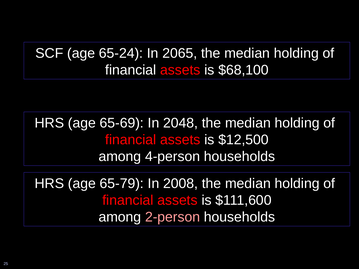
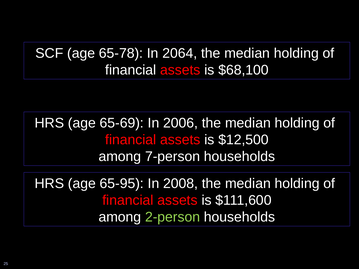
65-24: 65-24 -> 65-78
2065: 2065 -> 2064
2048: 2048 -> 2006
4-person: 4-person -> 7-person
65-79: 65-79 -> 65-95
2-person colour: pink -> light green
